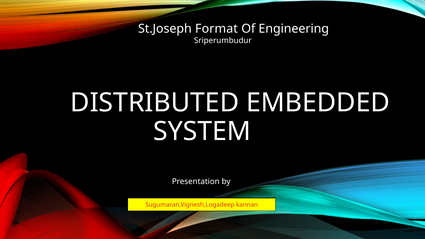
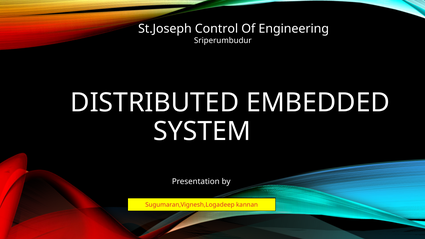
Format: Format -> Control
